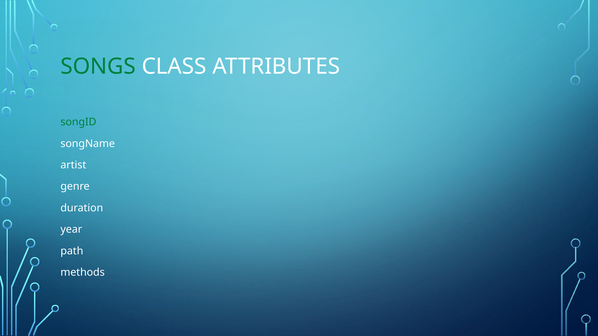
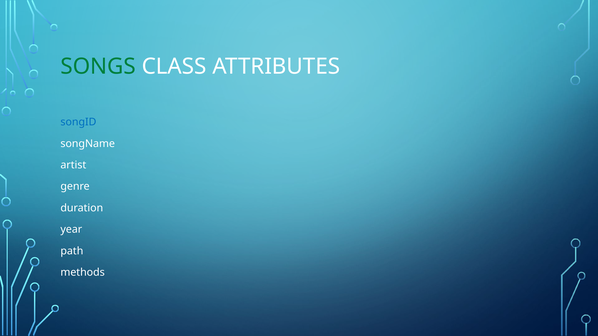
songID colour: green -> blue
